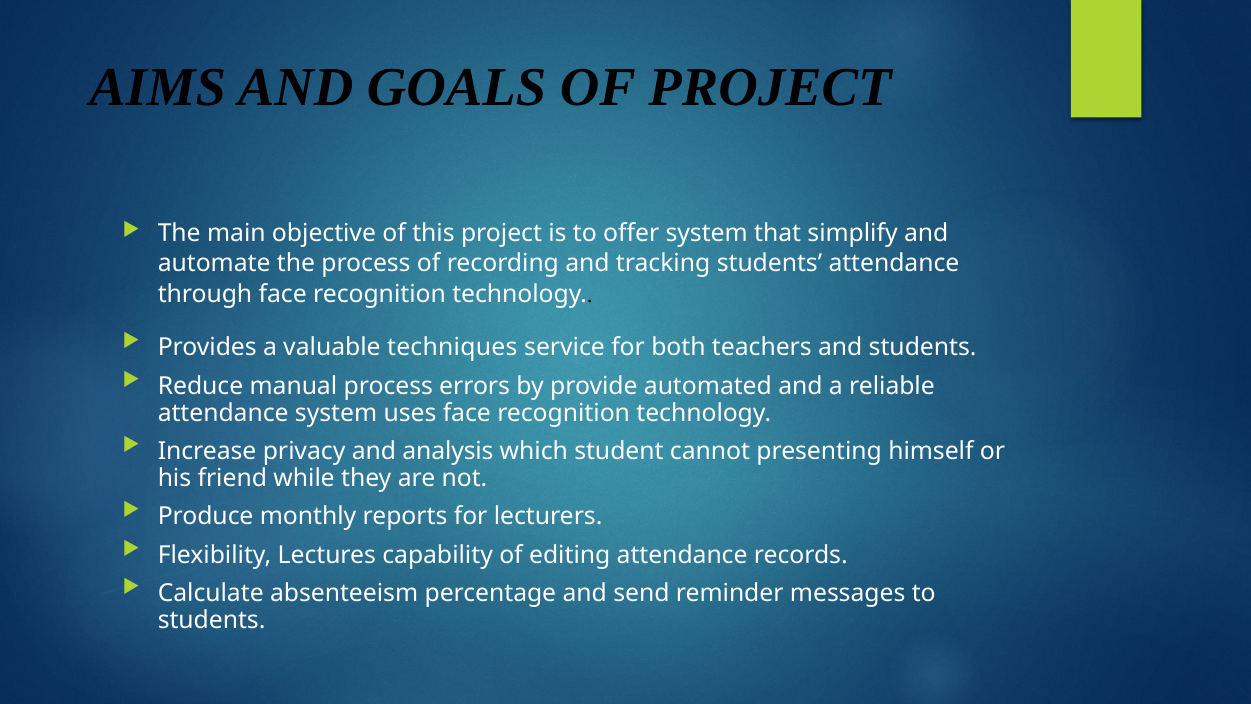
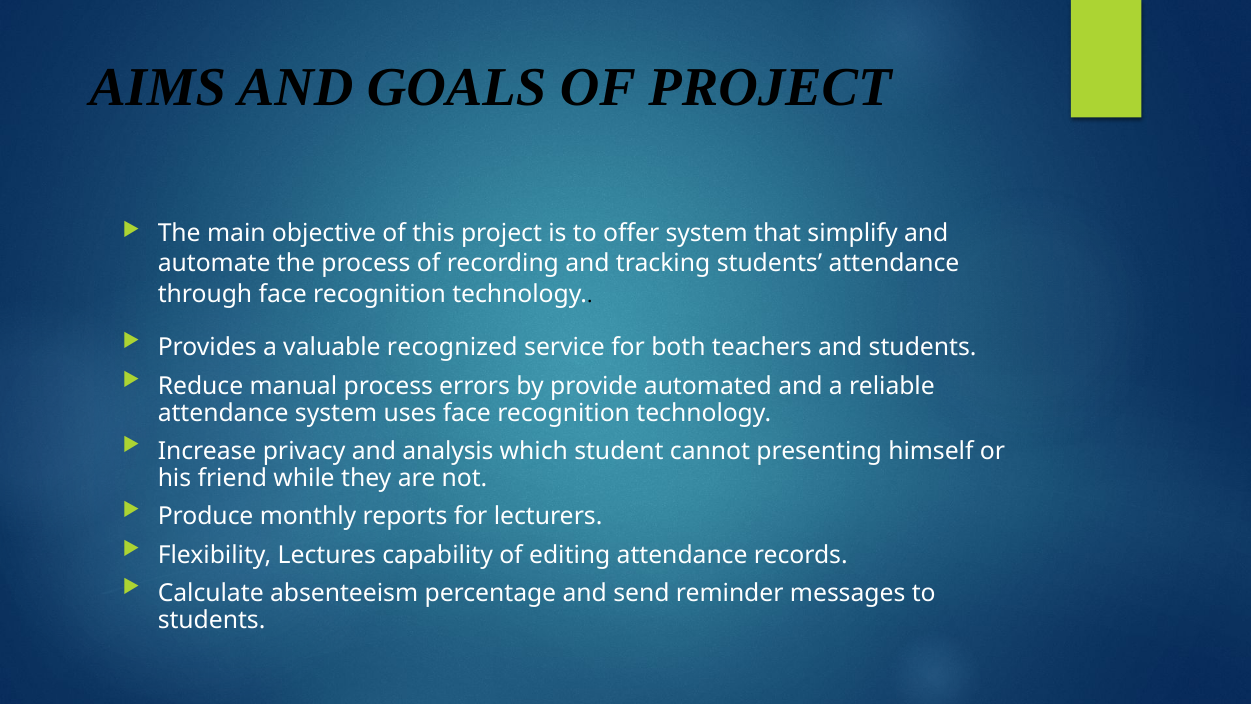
techniques: techniques -> recognized
